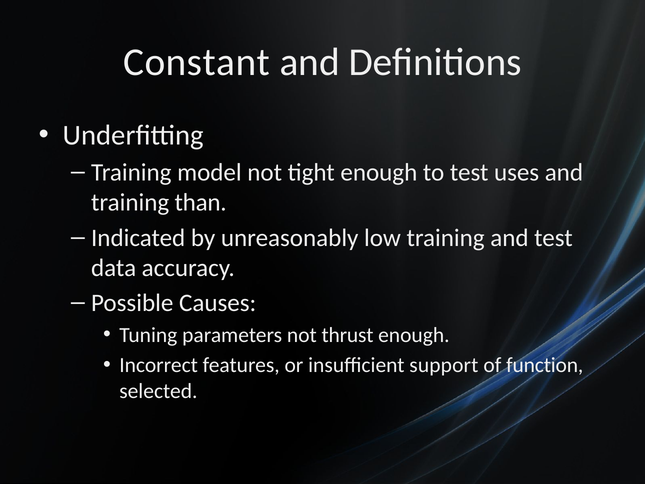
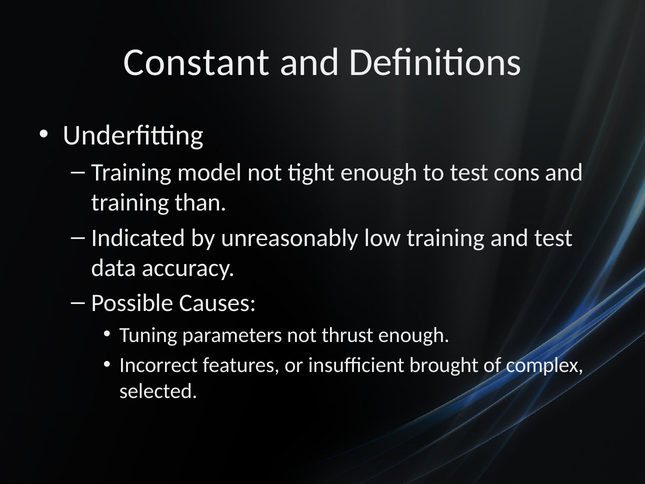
uses: uses -> cons
support: support -> brought
function: function -> complex
